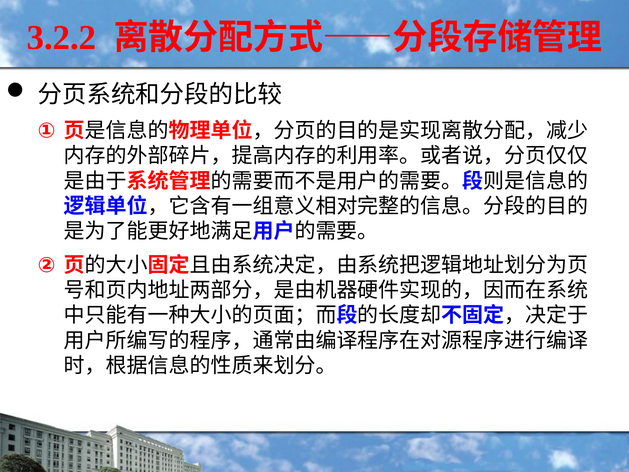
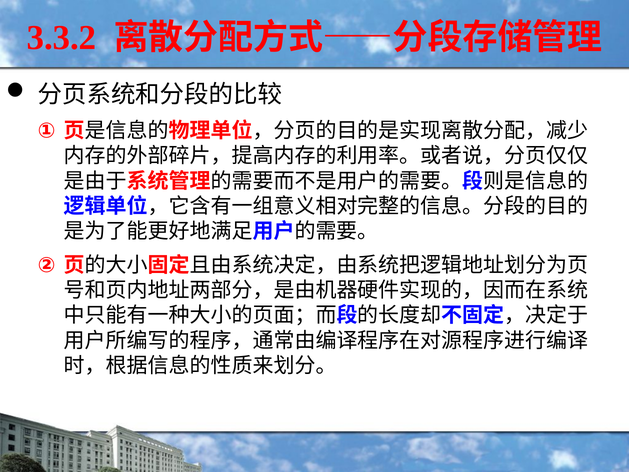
3.2.2: 3.2.2 -> 3.3.2
